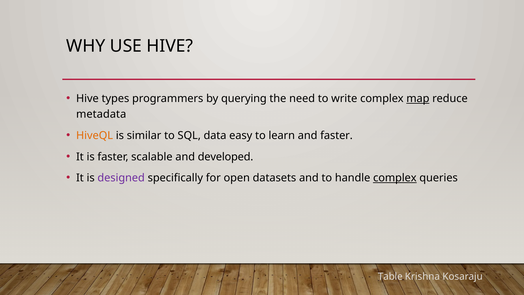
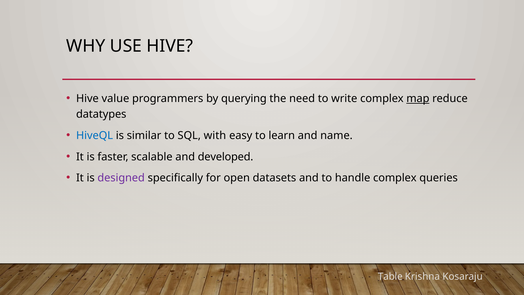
types: types -> value
metadata: metadata -> datatypes
HiveQL colour: orange -> blue
data: data -> with
and faster: faster -> name
complex at (395, 178) underline: present -> none
